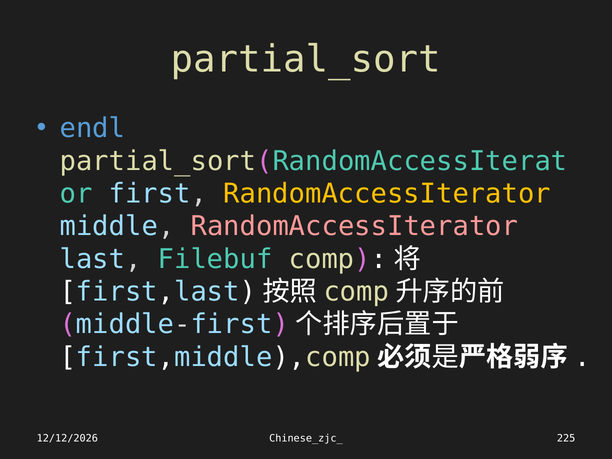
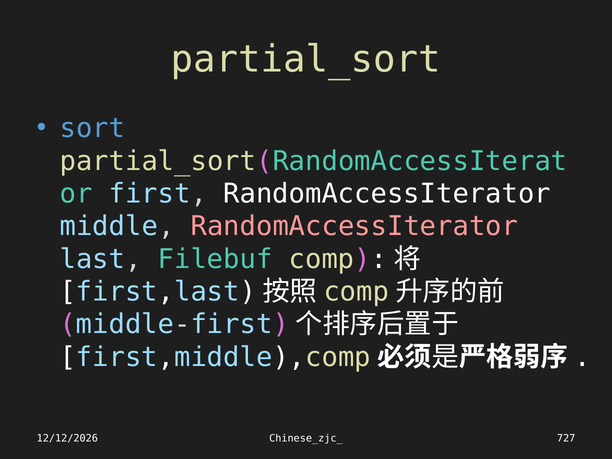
endl: endl -> sort
RandomAccessIterator at (387, 194) colour: yellow -> white
225: 225 -> 727
